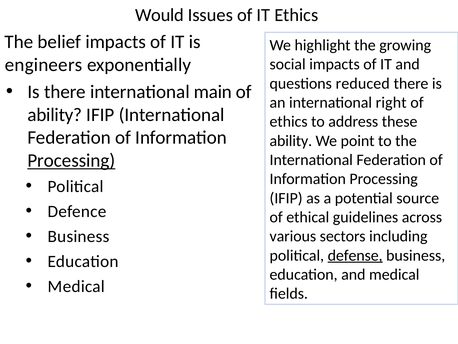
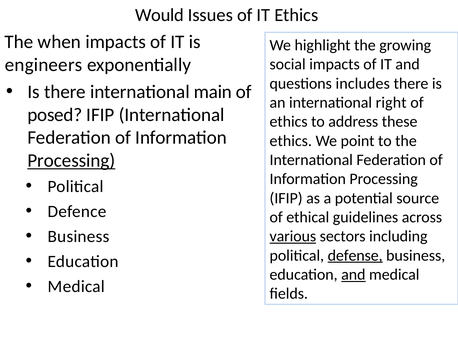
belief: belief -> when
reduced: reduced -> includes
ability at (55, 115): ability -> posed
ability at (291, 141): ability -> ethics
various underline: none -> present
and at (353, 274) underline: none -> present
